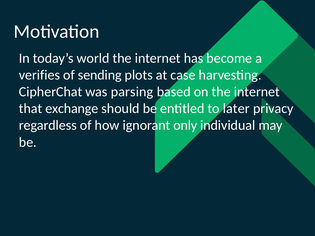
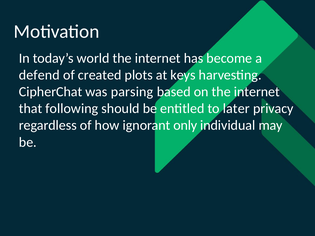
verifies: verifies -> defend
sending: sending -> created
case: case -> keys
exchange: exchange -> following
